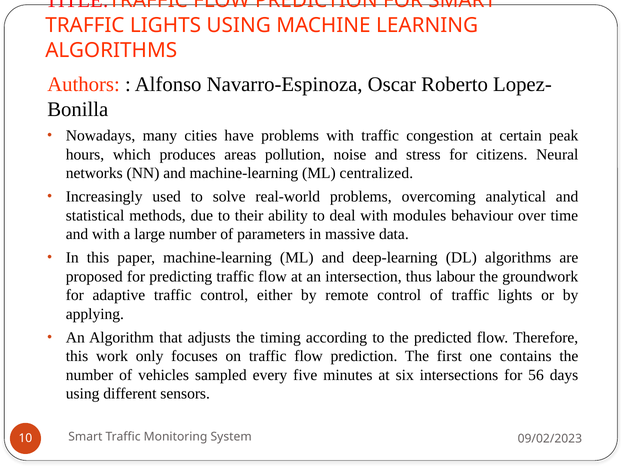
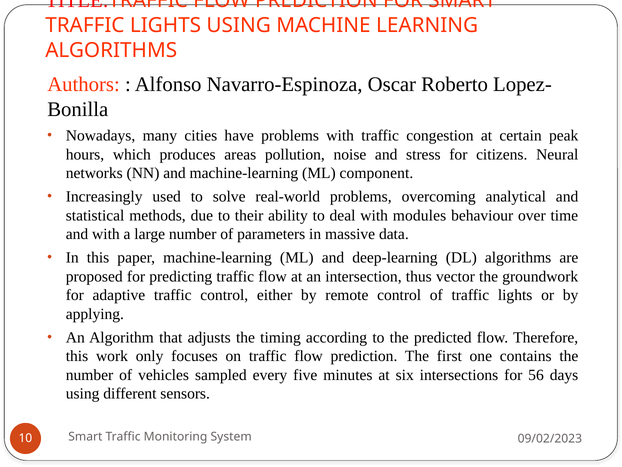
centralized: centralized -> component
labour: labour -> vector
